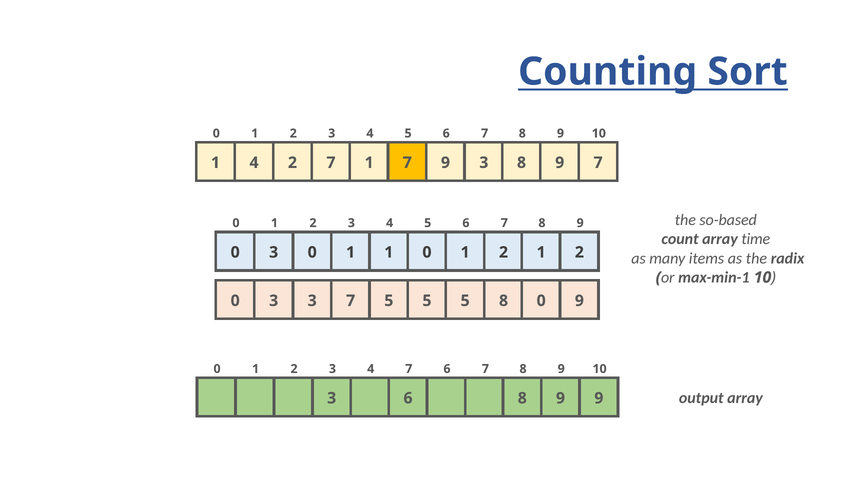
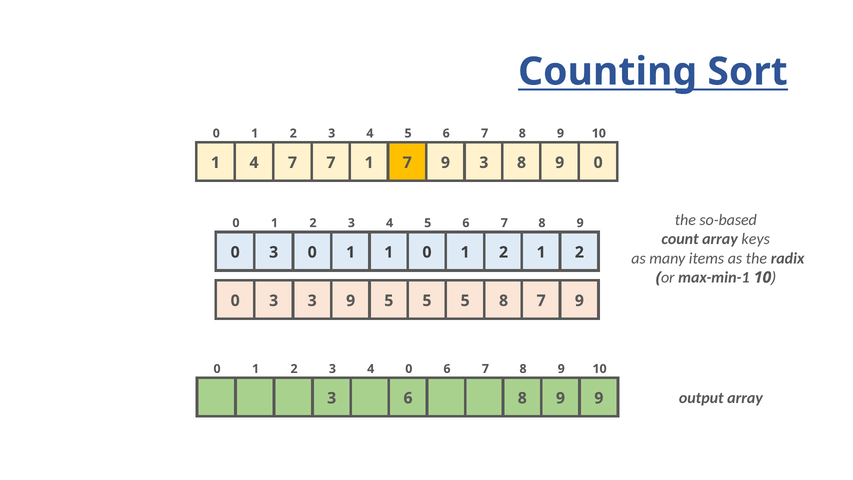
4 2: 2 -> 7
8 9 7: 7 -> 0
time: time -> keys
3 7: 7 -> 9
8 0: 0 -> 7
4 7: 7 -> 0
